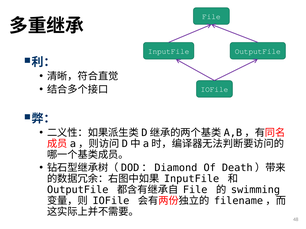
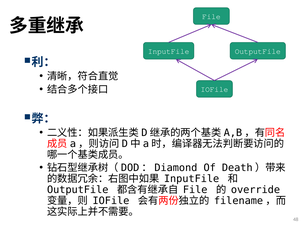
swimming: swimming -> override
